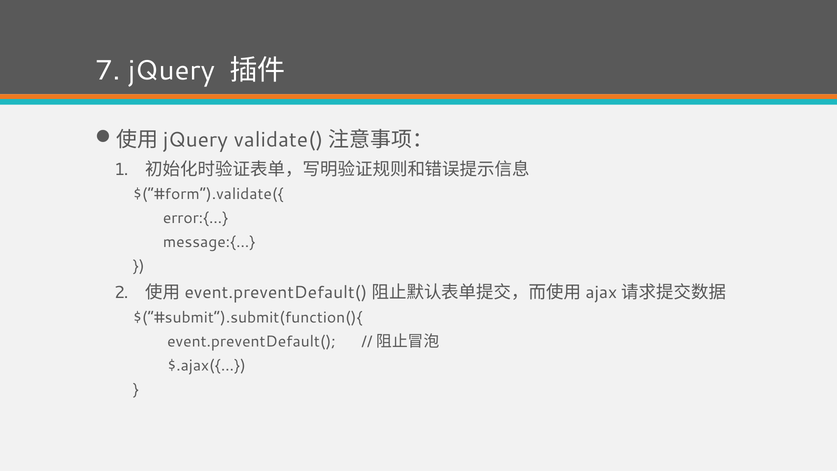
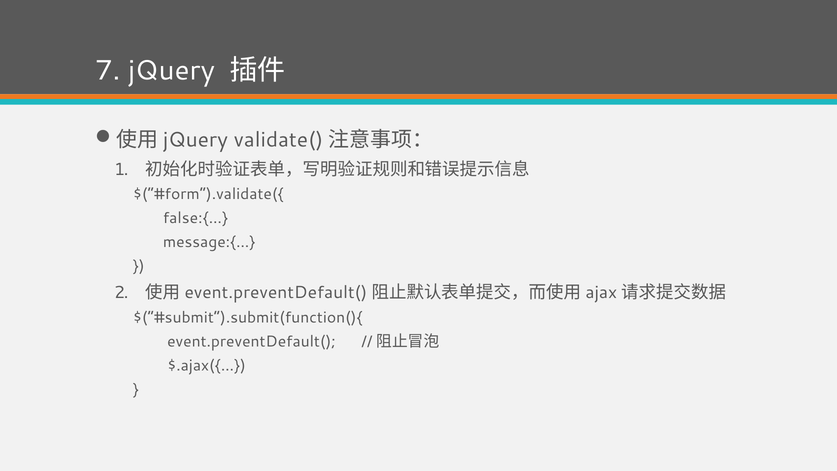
error:{…: error:{… -> false:{…
